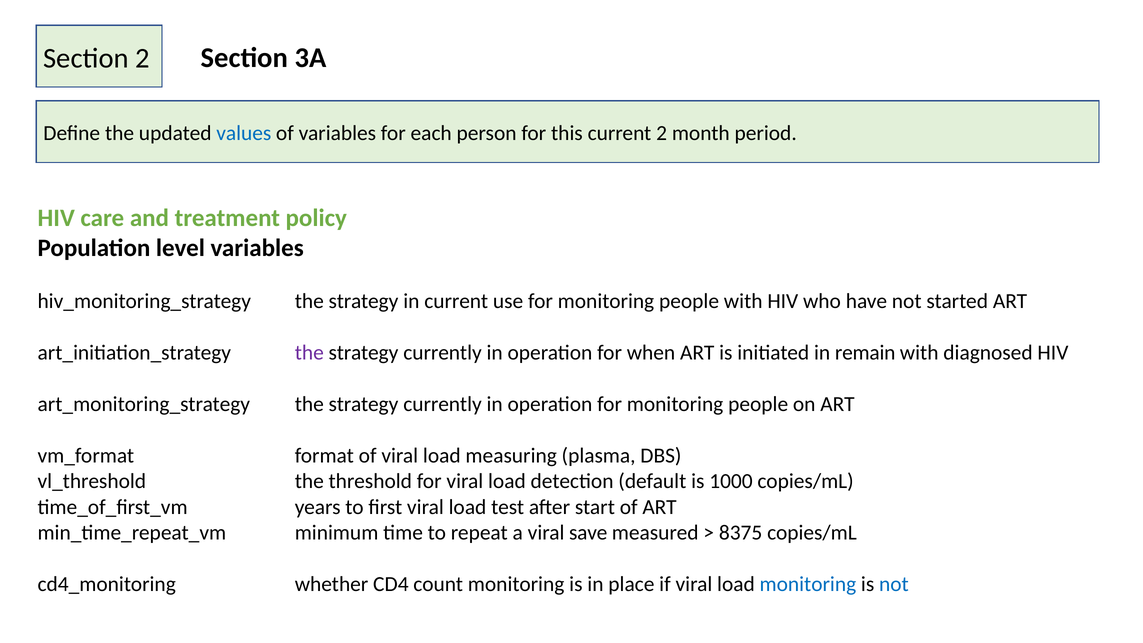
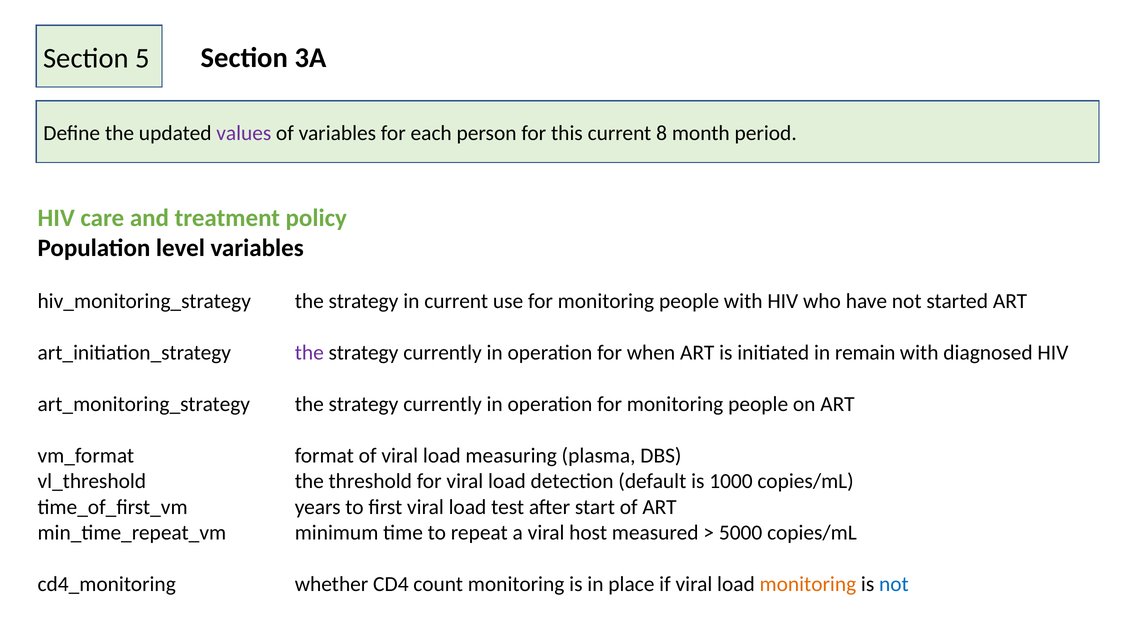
Section 2: 2 -> 5
values colour: blue -> purple
current 2: 2 -> 8
save: save -> host
8375: 8375 -> 5000
monitoring at (808, 584) colour: blue -> orange
